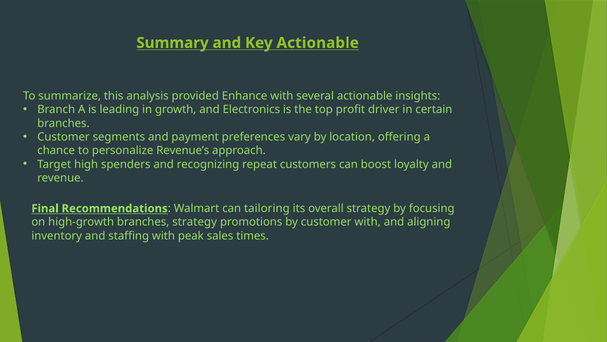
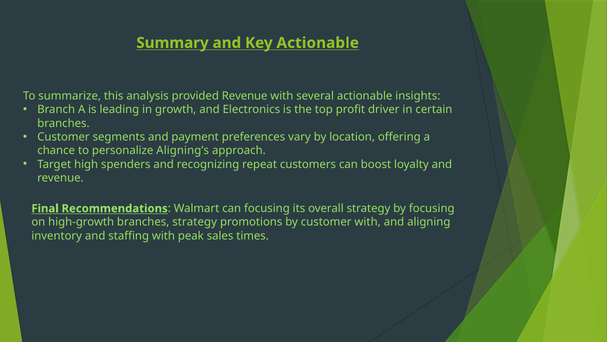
provided Enhance: Enhance -> Revenue
Revenue’s: Revenue’s -> Aligning’s
can tailoring: tailoring -> focusing
